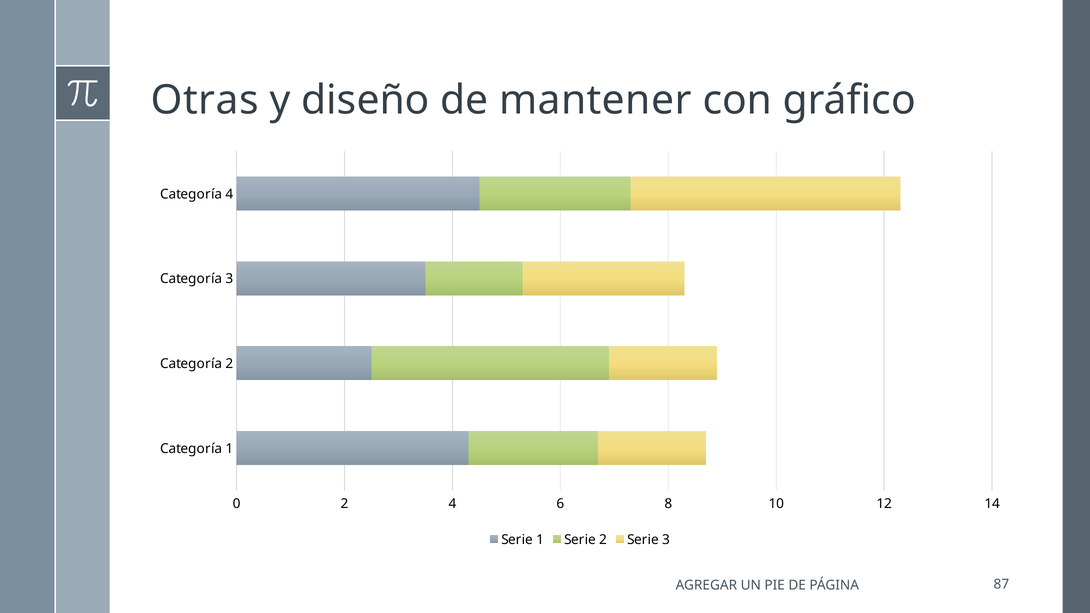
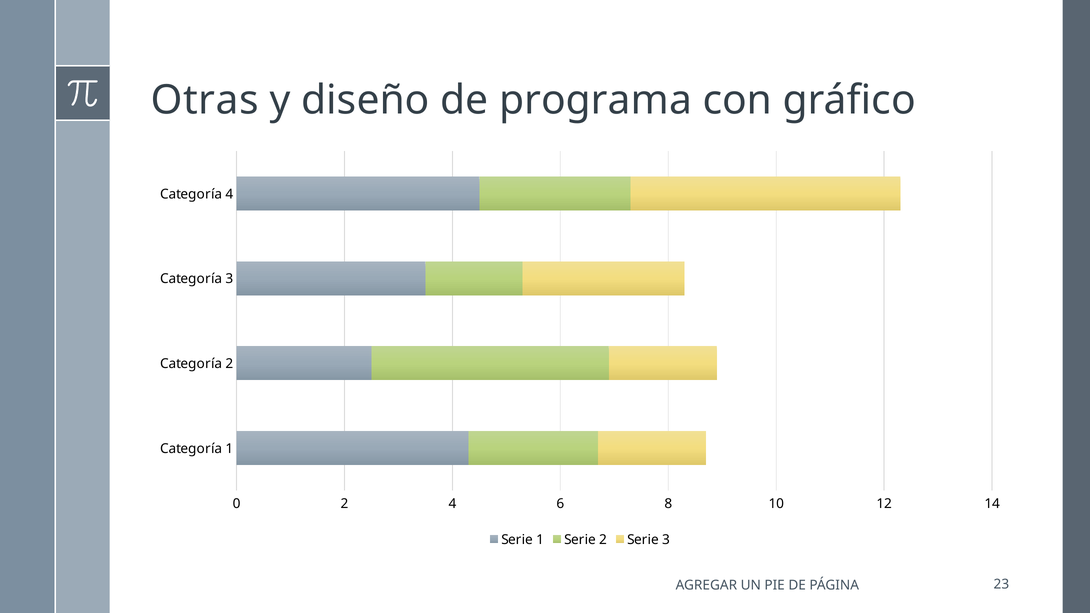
mantener: mantener -> programa
87: 87 -> 23
